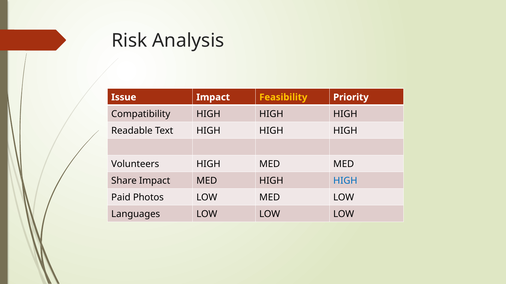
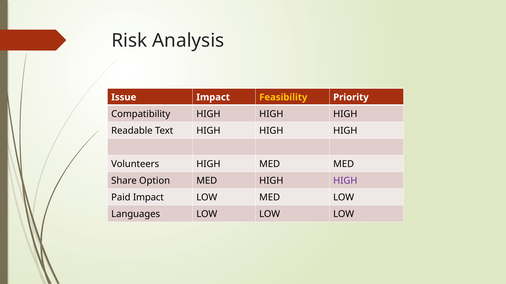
Share Impact: Impact -> Option
HIGH at (345, 181) colour: blue -> purple
Paid Photos: Photos -> Impact
